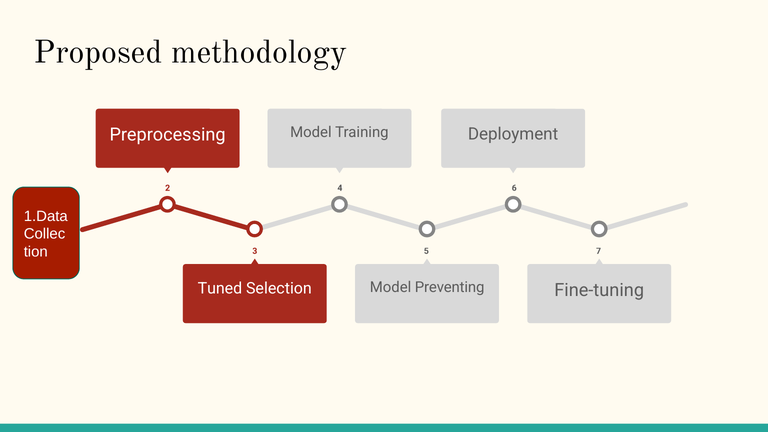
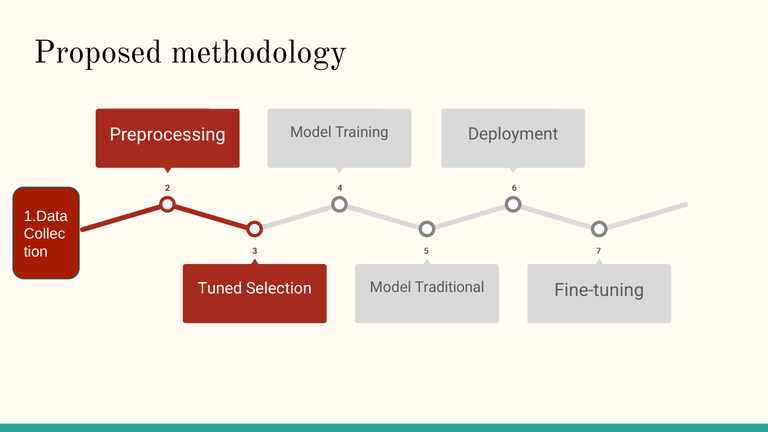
Preventing: Preventing -> Traditional
